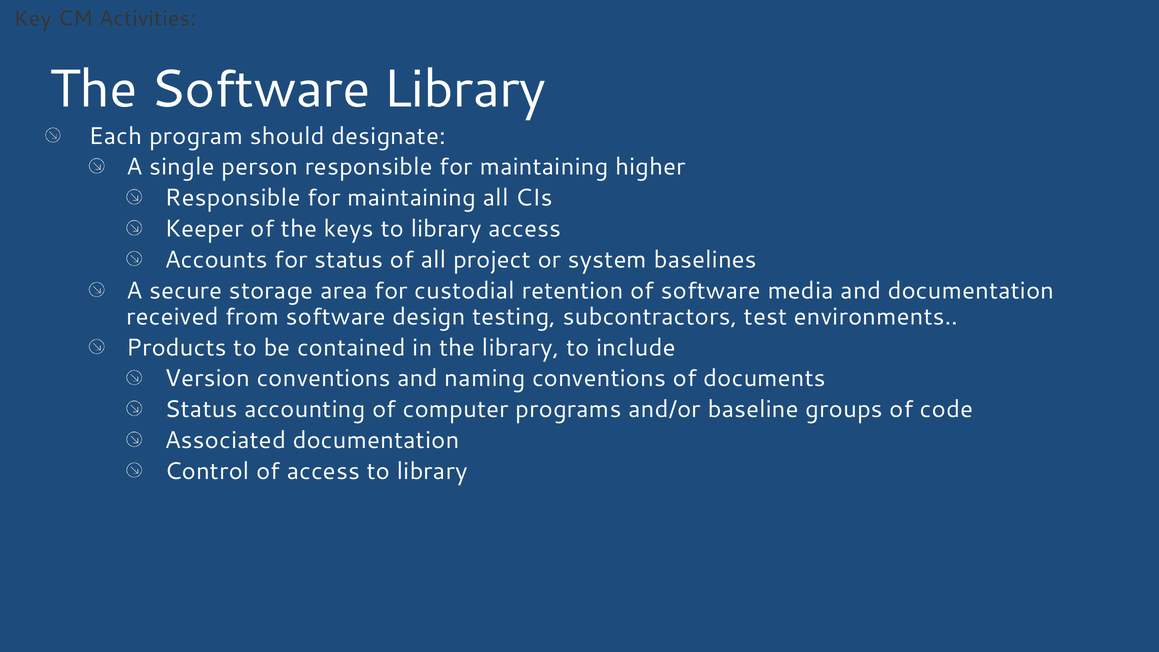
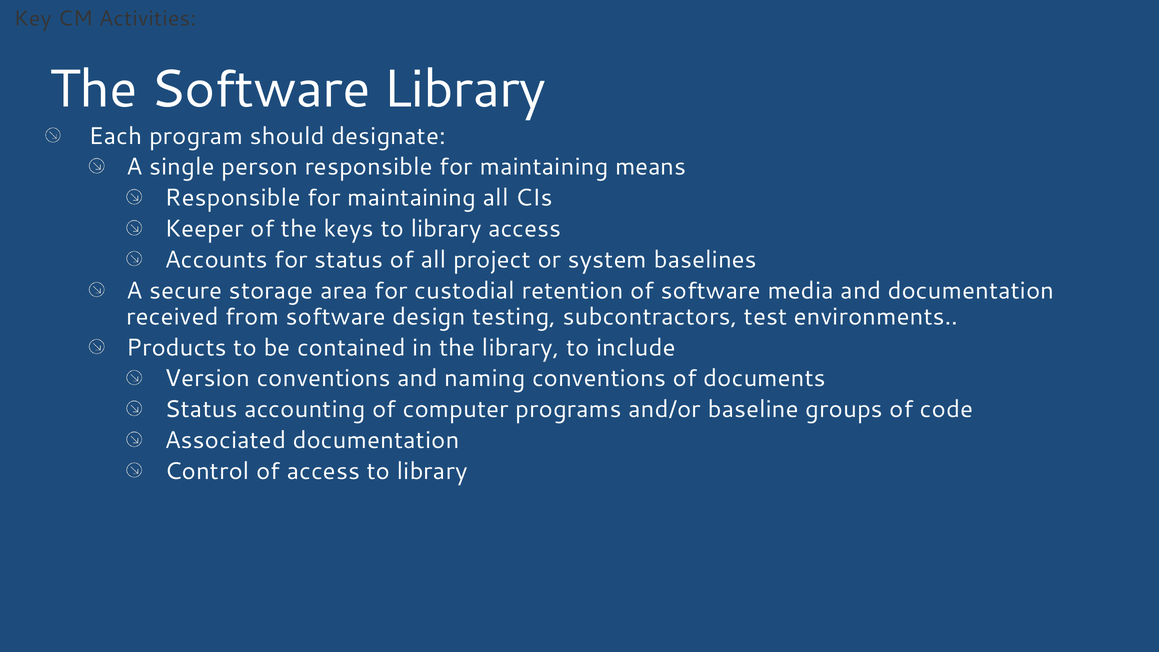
higher: higher -> means
